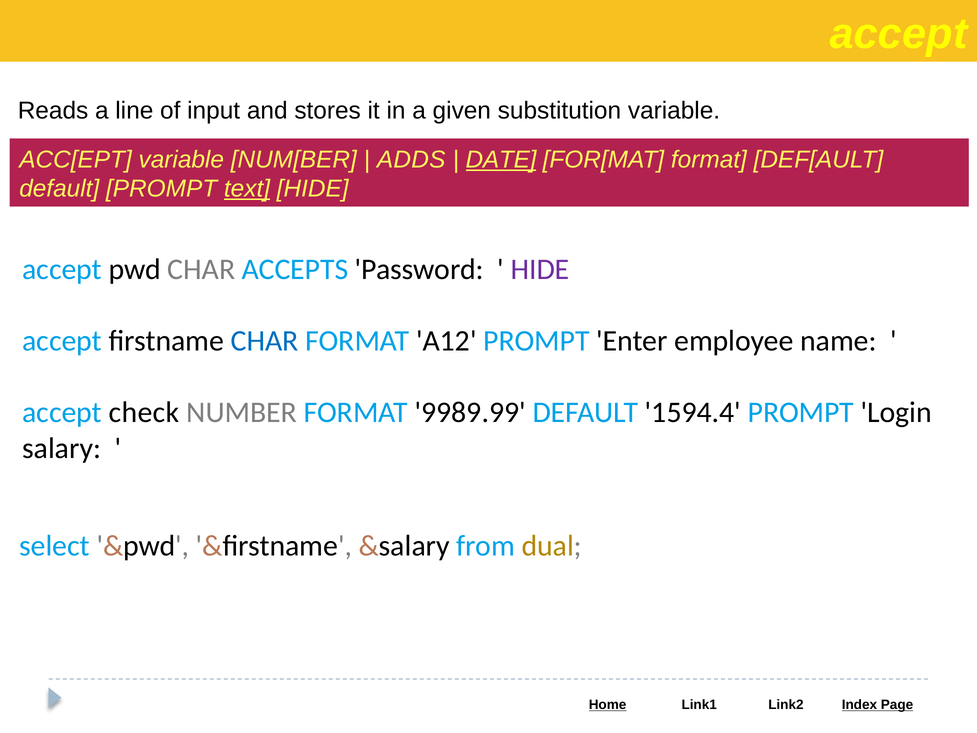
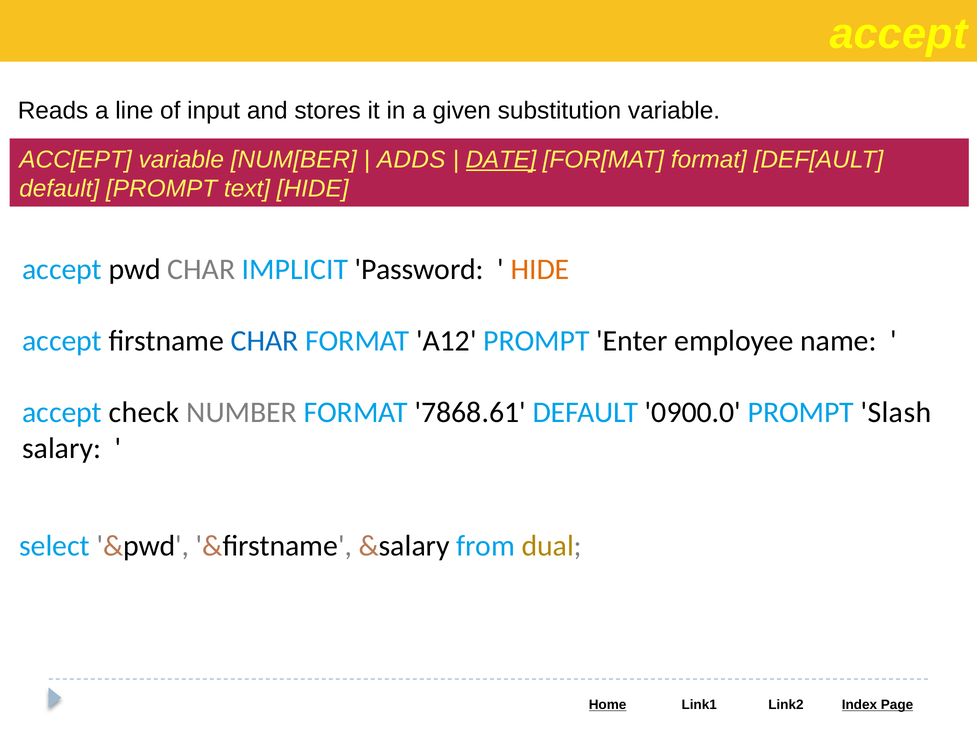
text underline: present -> none
ACCEPTS: ACCEPTS -> IMPLICIT
HIDE at (540, 269) colour: purple -> orange
9989.99: 9989.99 -> 7868.61
1594.4: 1594.4 -> 0900.0
Login: Login -> Slash
